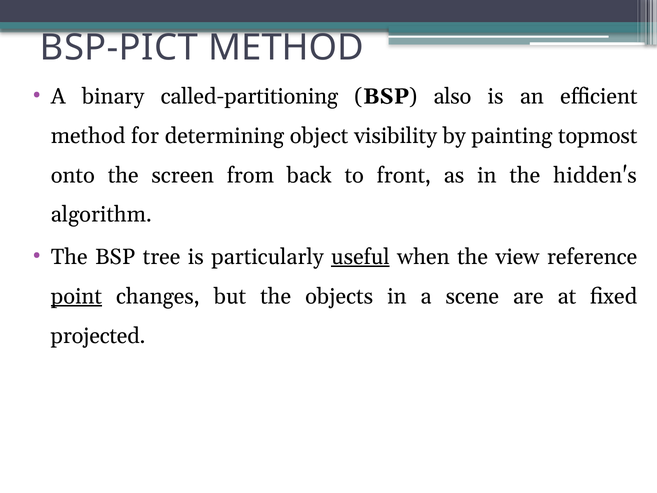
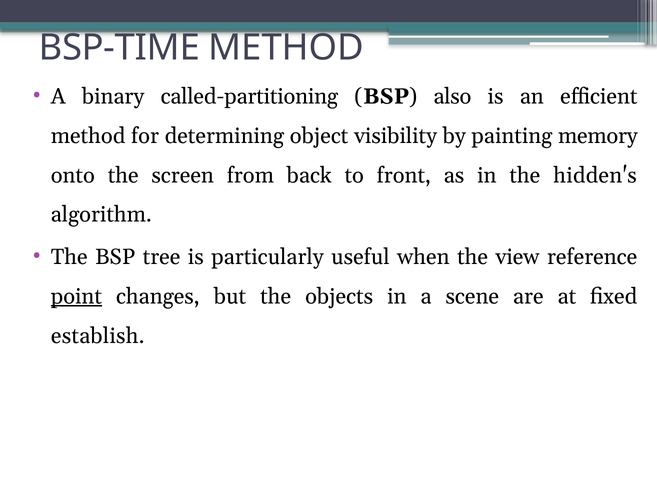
BSP-PICT: BSP-PICT -> BSP-TIME
topmost: topmost -> memory
useful underline: present -> none
projected: projected -> establish
